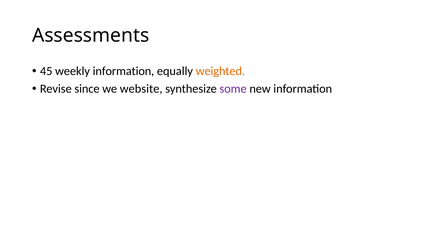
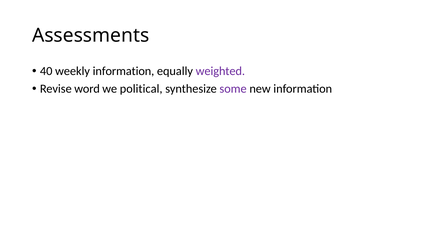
45: 45 -> 40
weighted colour: orange -> purple
since: since -> word
website: website -> political
